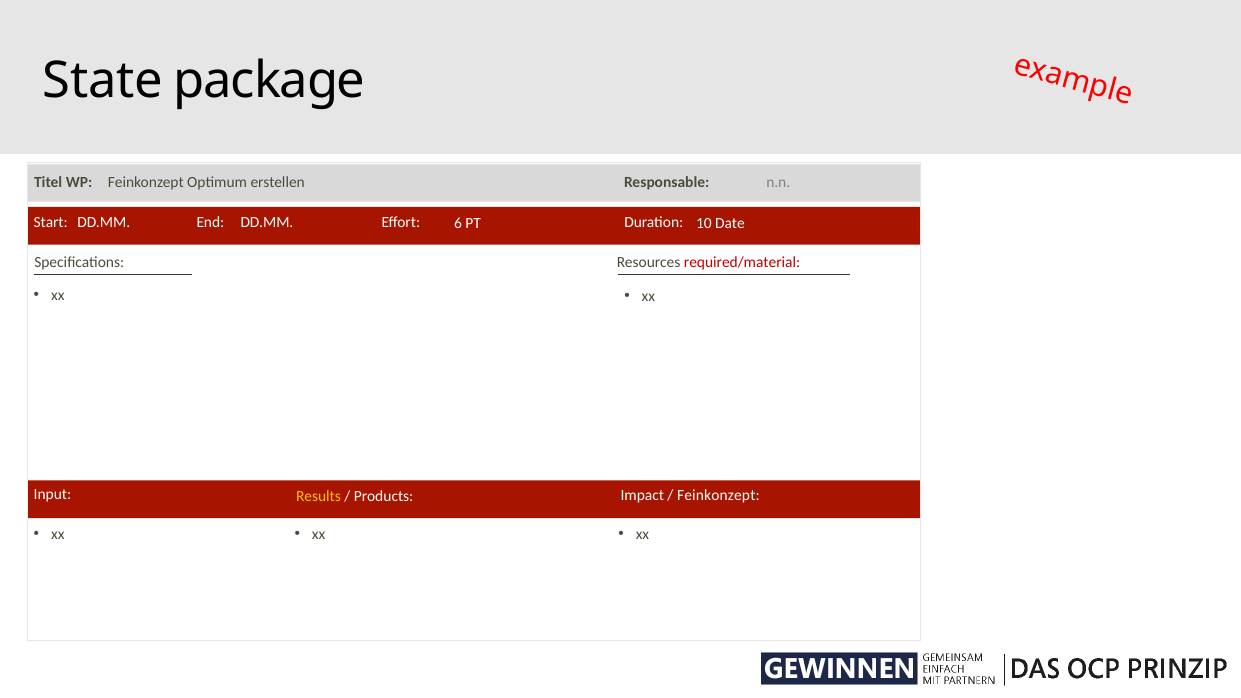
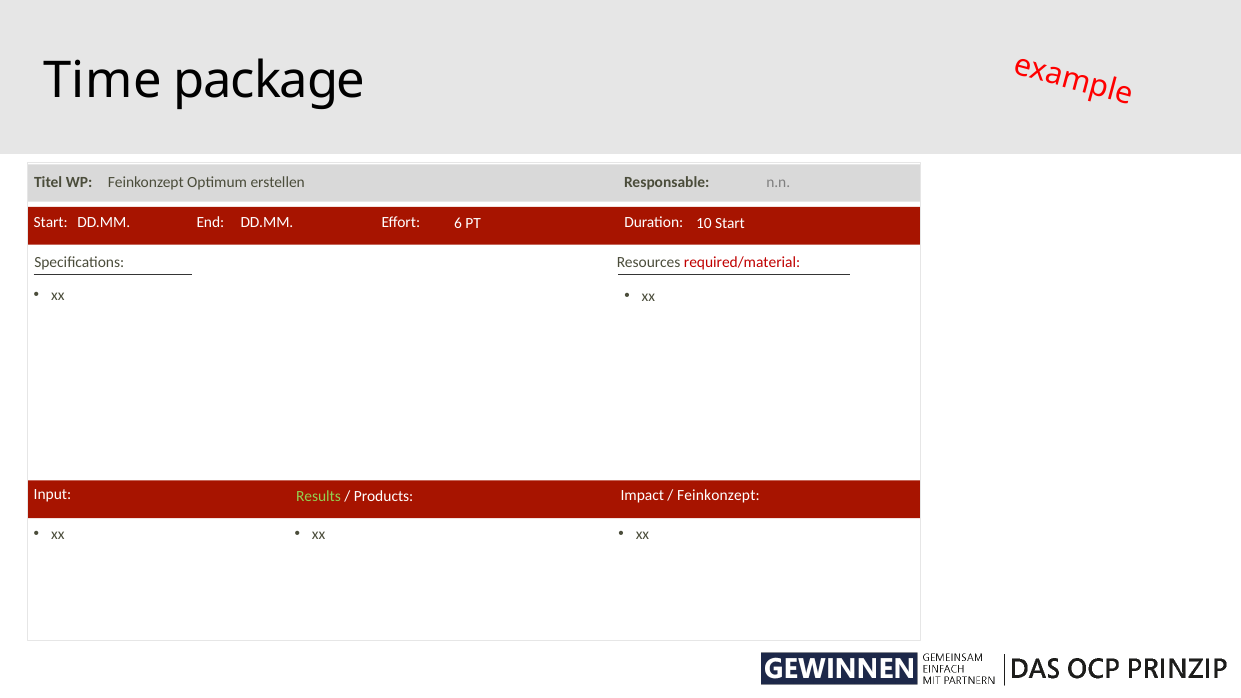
State: State -> Time
10 Date: Date -> Start
Results colour: yellow -> light green
